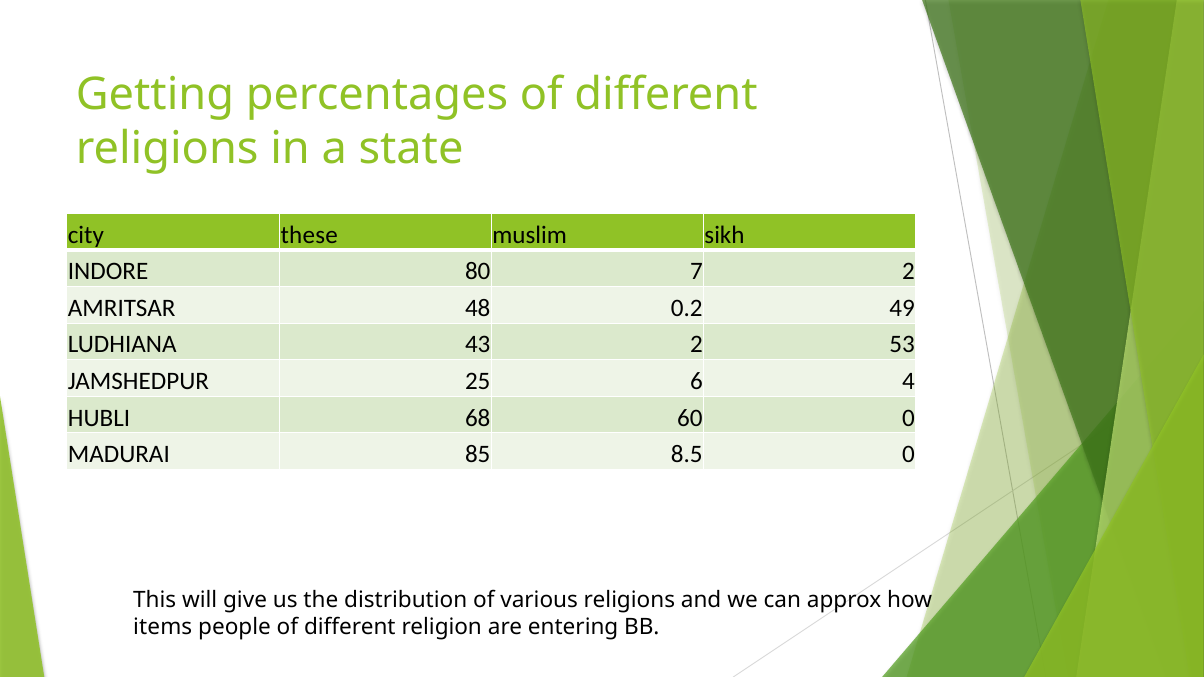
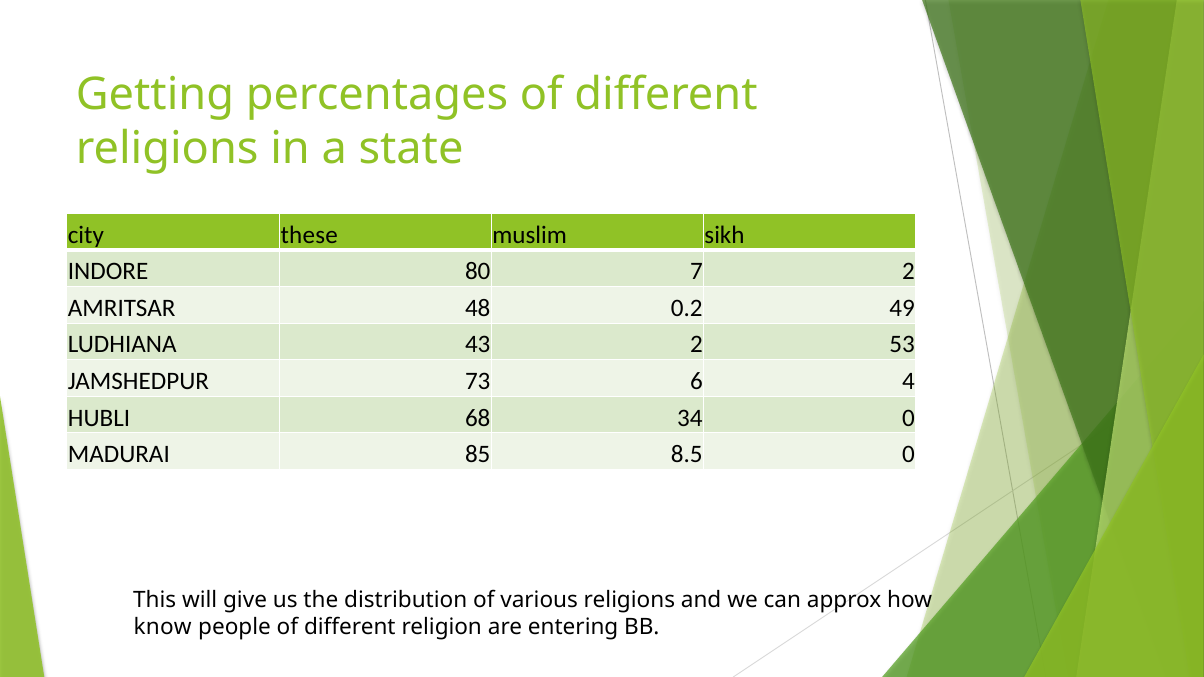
25: 25 -> 73
60: 60 -> 34
items: items -> know
